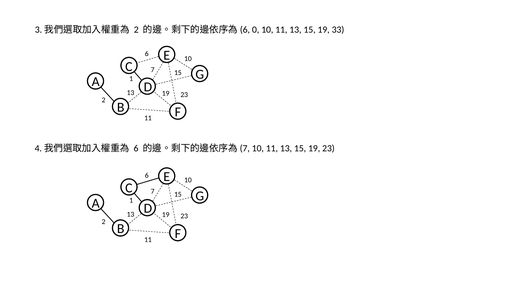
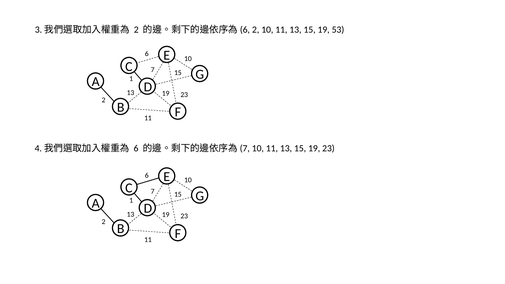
0 at (256, 30): 0 -> 2
33: 33 -> 53
